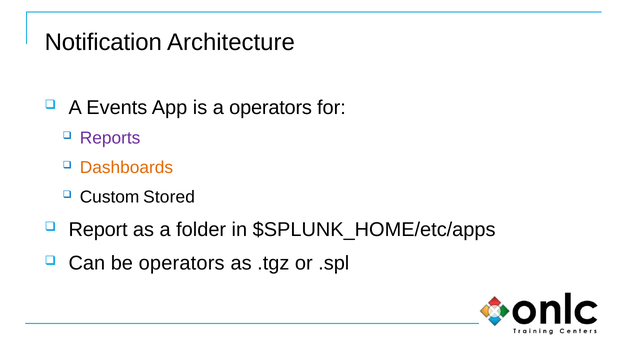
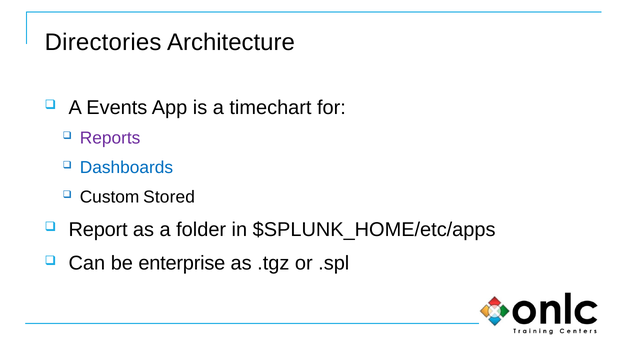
Notification: Notification -> Directories
a operators: operators -> timechart
Dashboards colour: orange -> blue
be operators: operators -> enterprise
